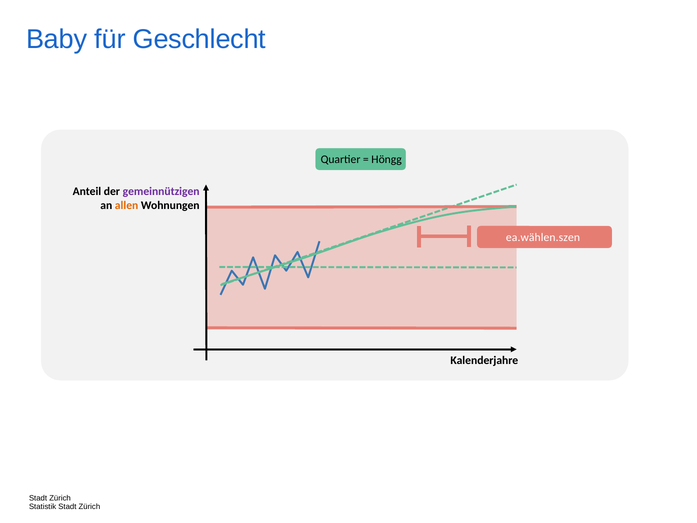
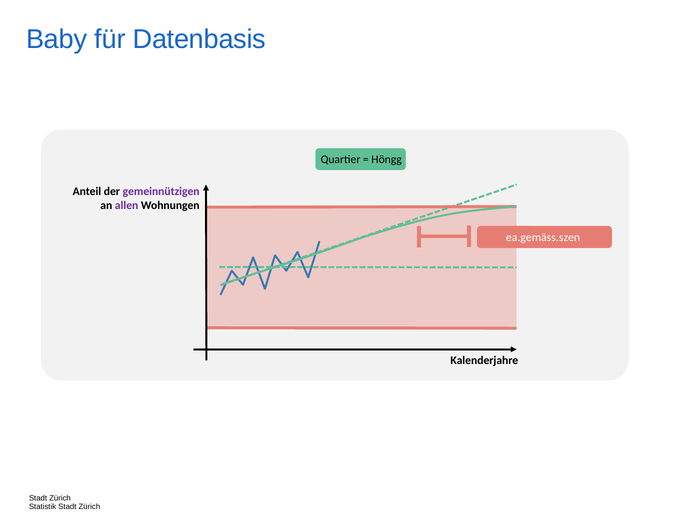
Geschlecht: Geschlecht -> Datenbasis
allen colour: orange -> purple
ea.wählen.szen: ea.wählen.szen -> ea.gemäss.szen
